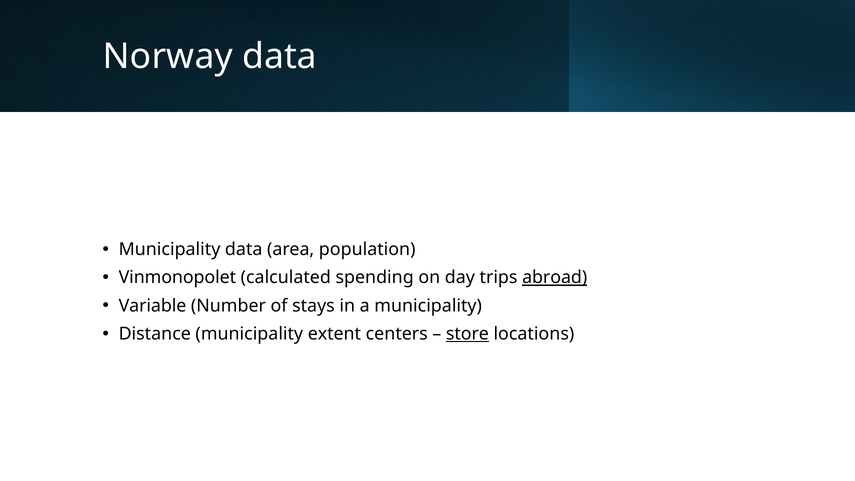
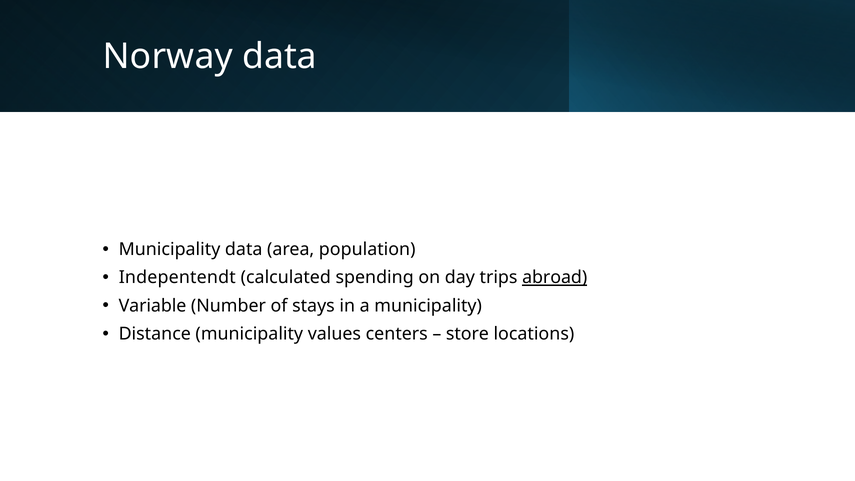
Vinmonopolet: Vinmonopolet -> Indepentendt
extent: extent -> values
store underline: present -> none
